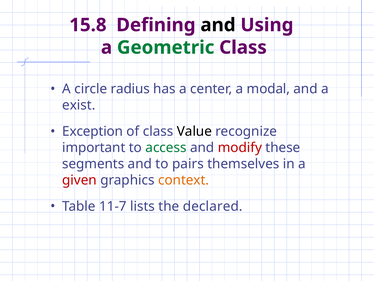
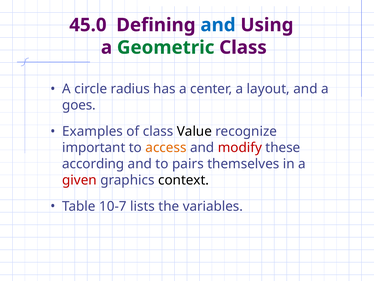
15.8: 15.8 -> 45.0
and at (218, 25) colour: black -> blue
modal: modal -> layout
exist: exist -> goes
Exception: Exception -> Examples
access colour: green -> orange
segments: segments -> according
context colour: orange -> black
11-7: 11-7 -> 10-7
declared: declared -> variables
